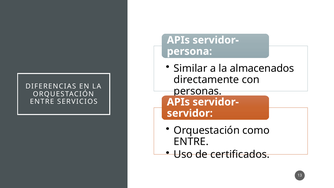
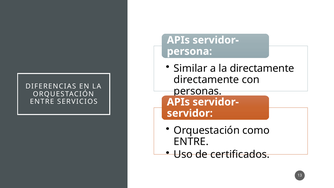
la almacenados: almacenados -> directamente
